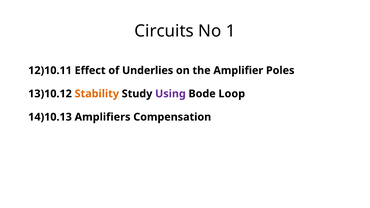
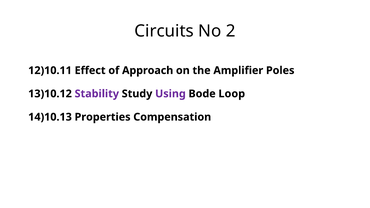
1: 1 -> 2
Underlies: Underlies -> Approach
Stability colour: orange -> purple
Amplifiers: Amplifiers -> Properties
